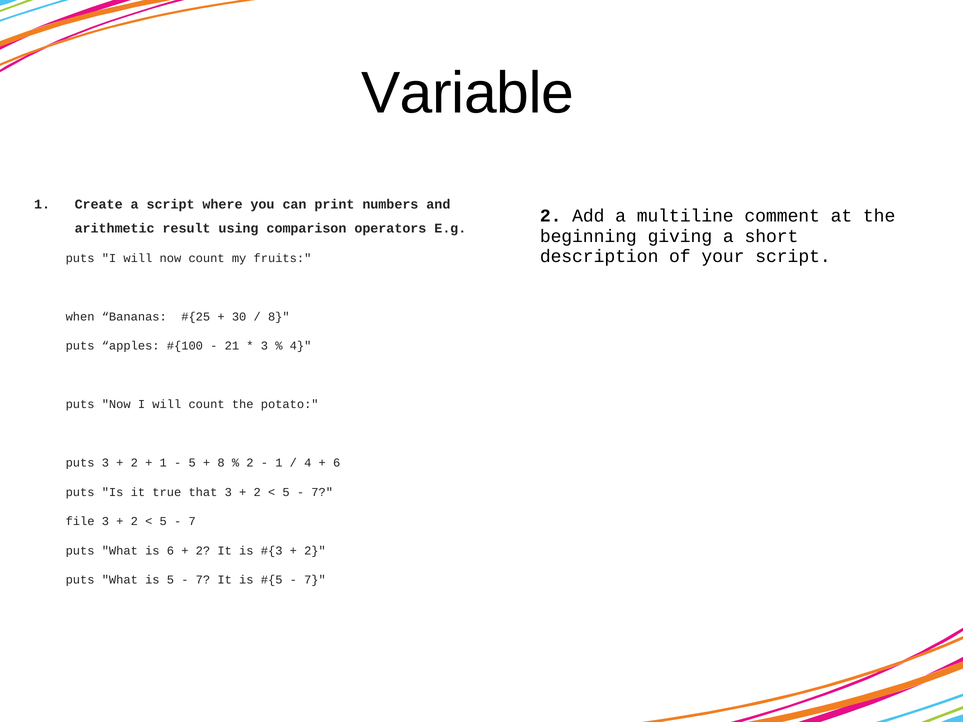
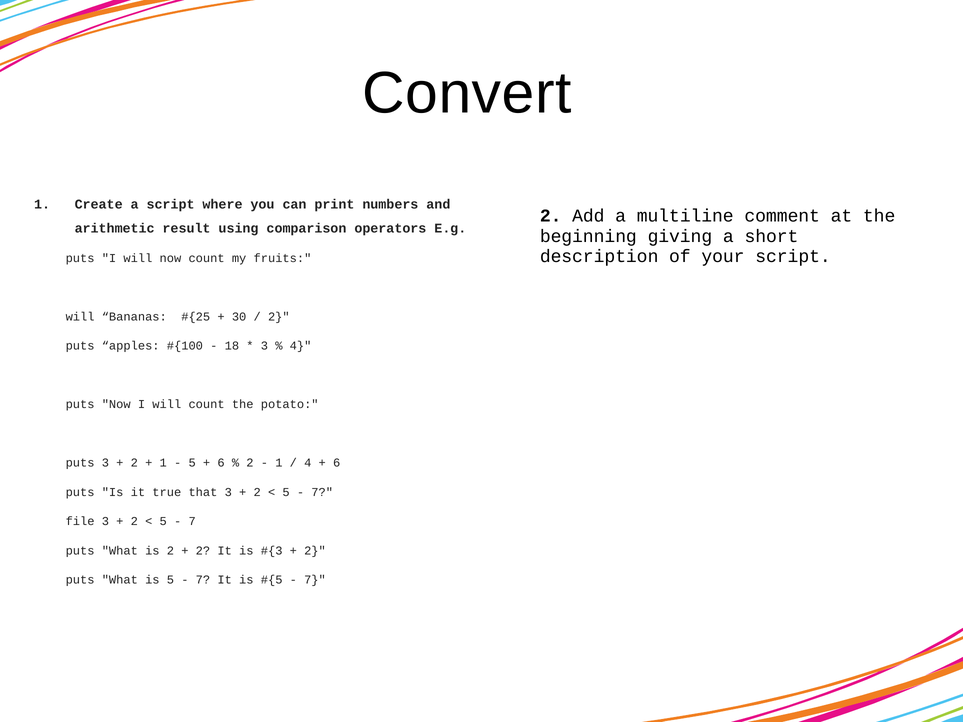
Variable: Variable -> Convert
when at (80, 317): when -> will
8 at (279, 317): 8 -> 2
21: 21 -> 18
8 at (221, 463): 8 -> 6
is 6: 6 -> 2
